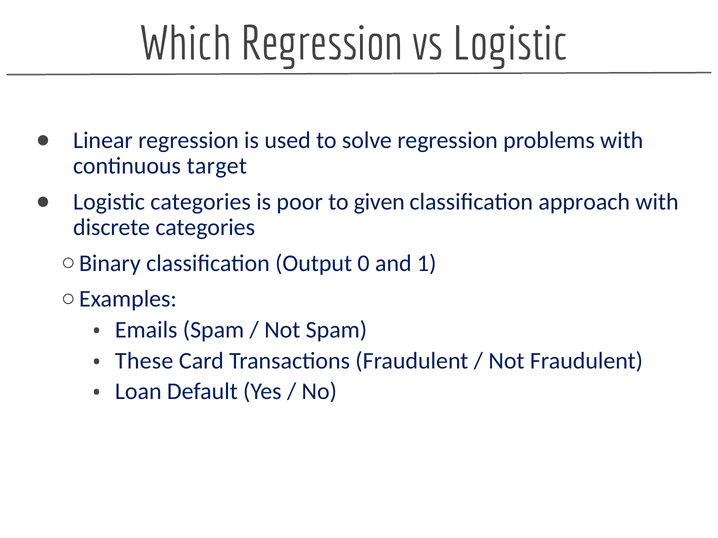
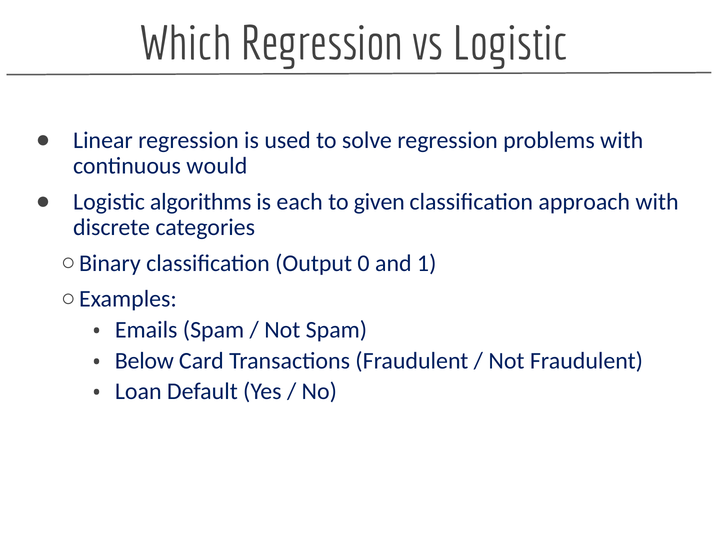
target: target -> would
Logistic categories: categories -> algorithms
poor: poor -> each
These: These -> Below
